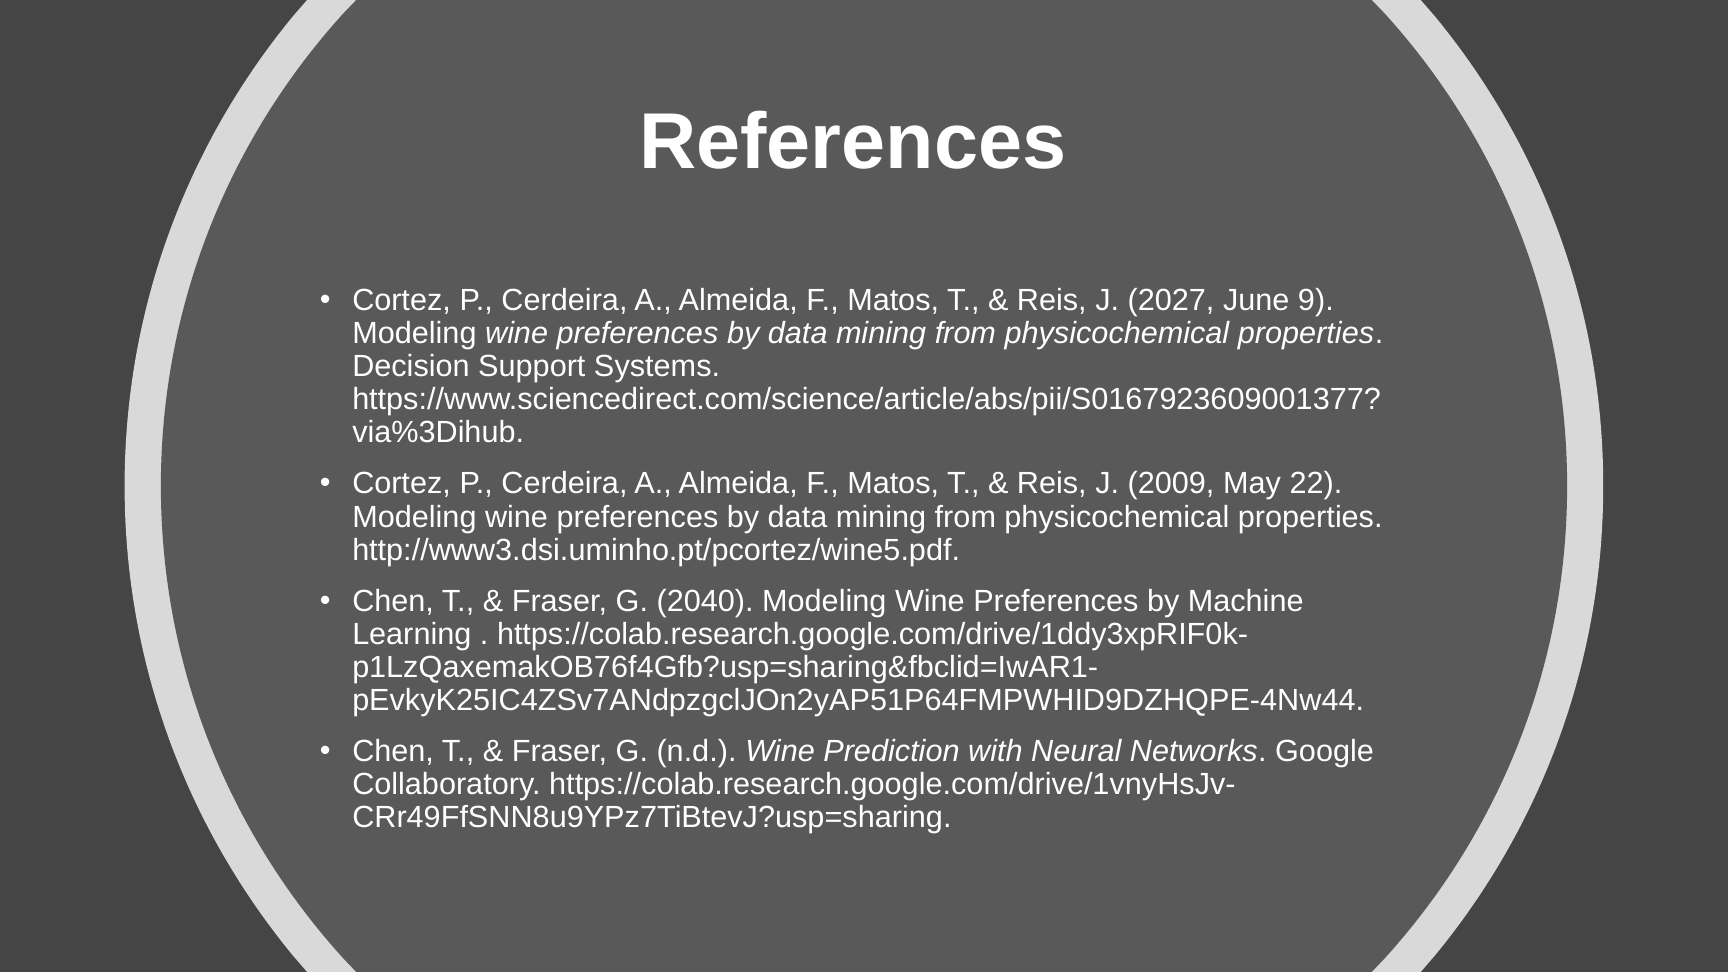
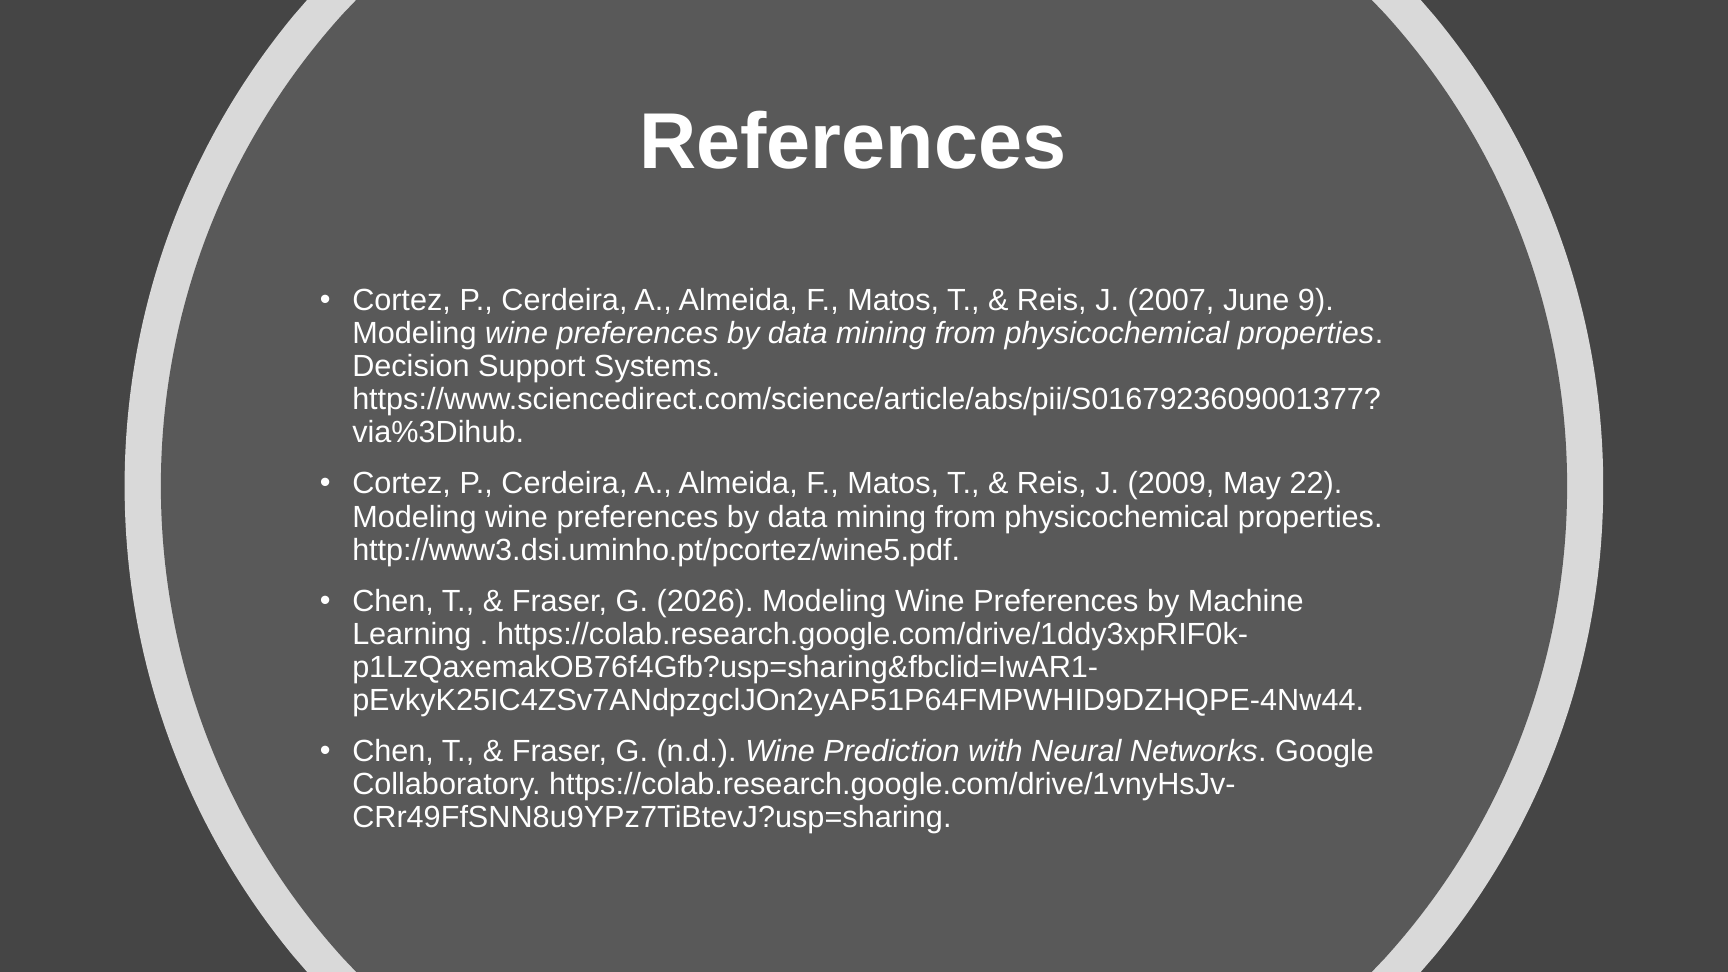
2027: 2027 -> 2007
2040: 2040 -> 2026
